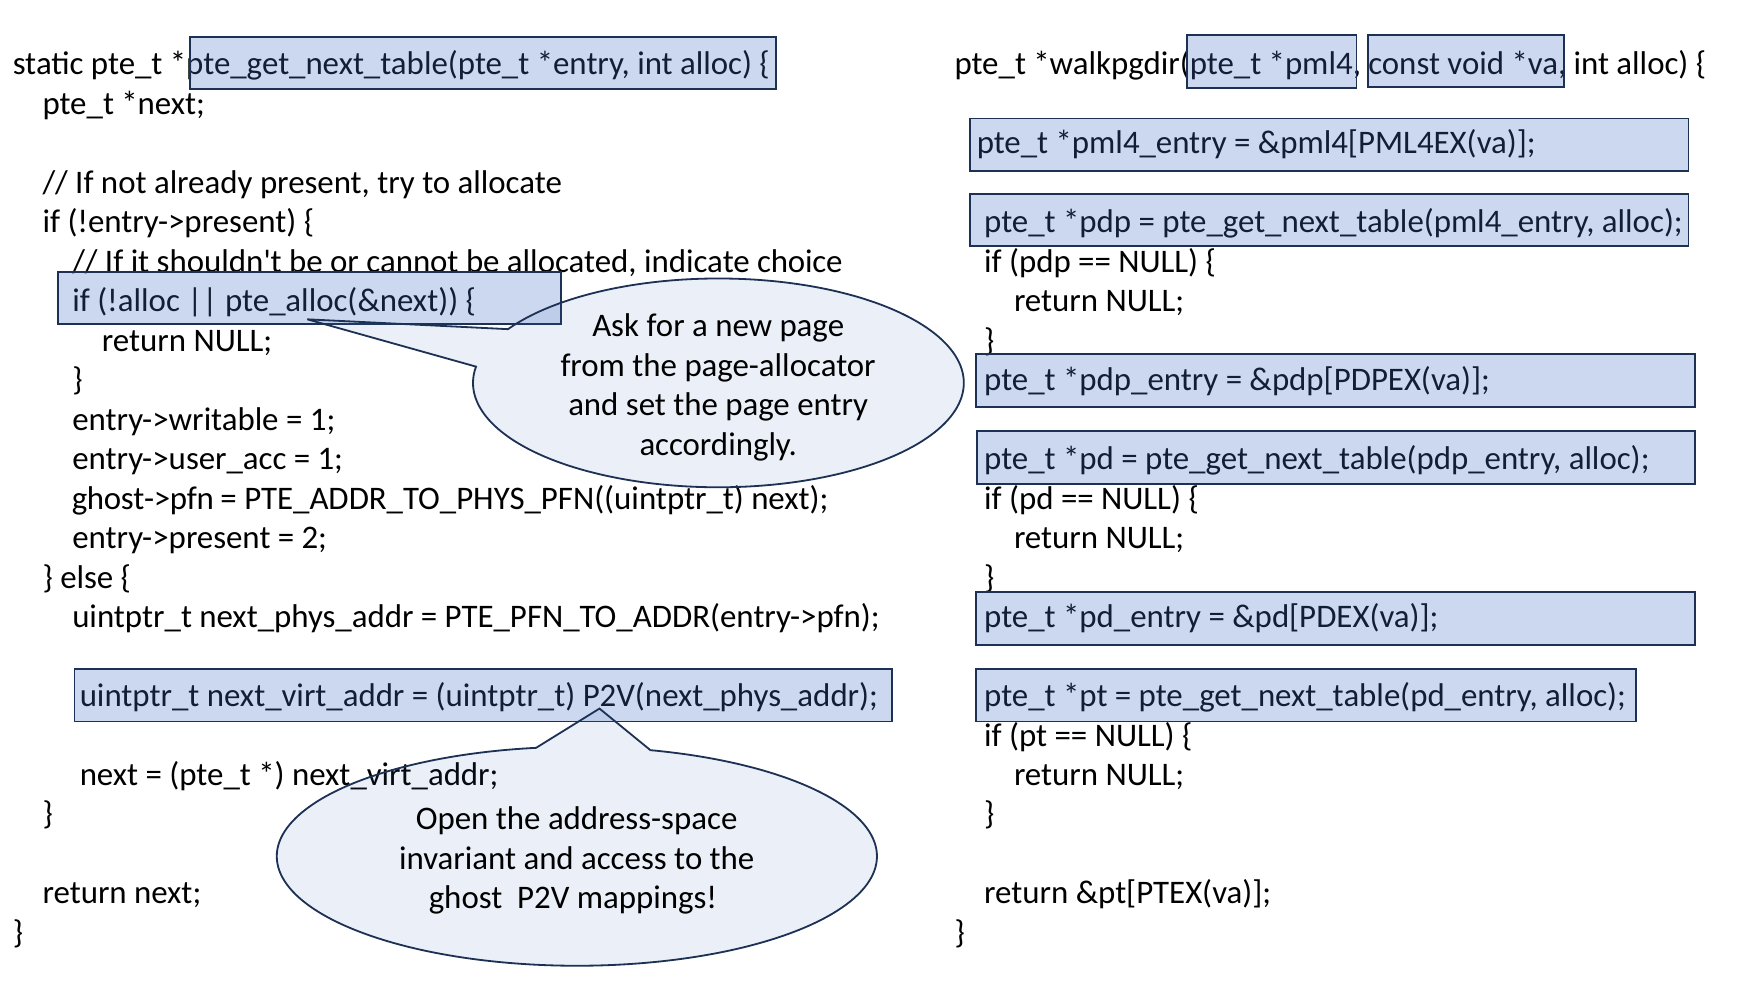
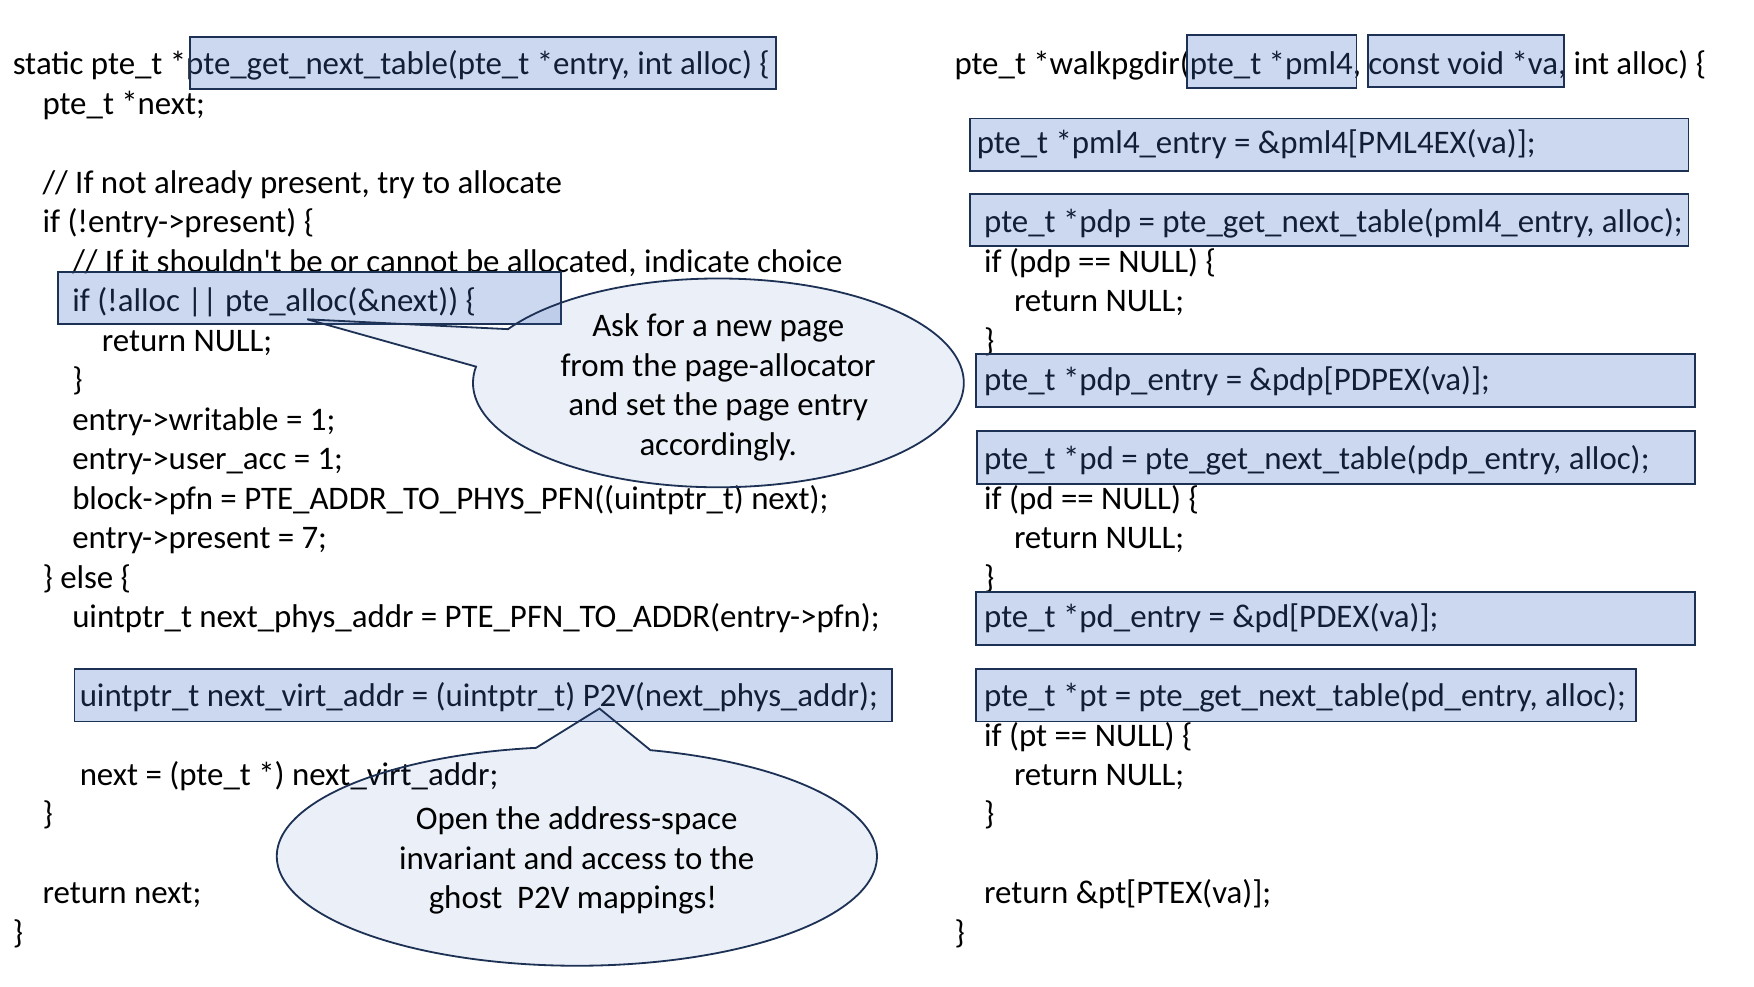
ghost->pfn: ghost->pfn -> block->pfn
2: 2 -> 7
